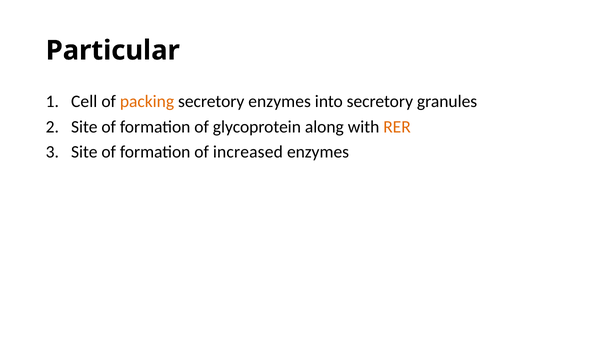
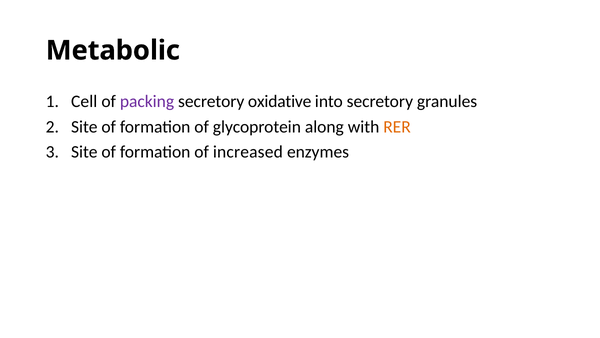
Particular: Particular -> Metabolic
packing colour: orange -> purple
secretory enzymes: enzymes -> oxidative
